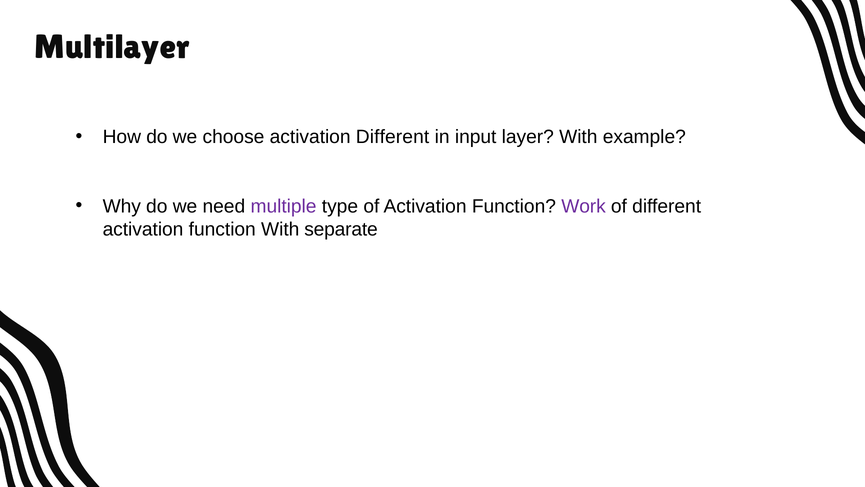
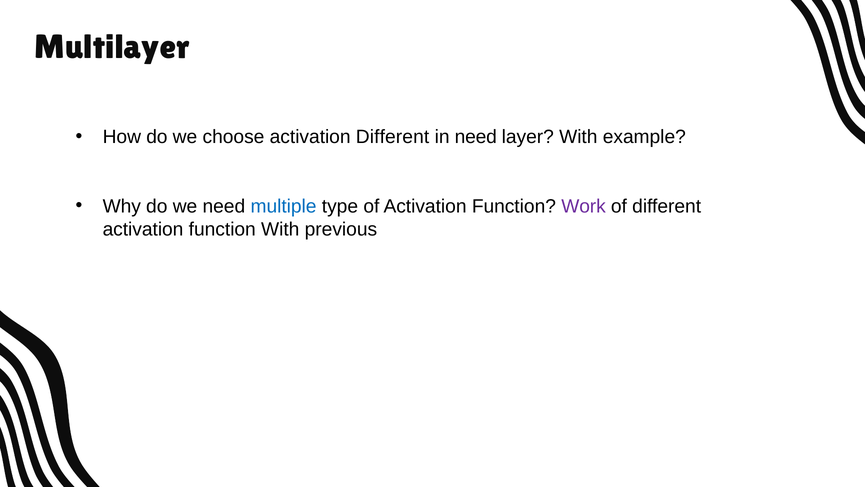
in input: input -> need
multiple colour: purple -> blue
separate: separate -> previous
